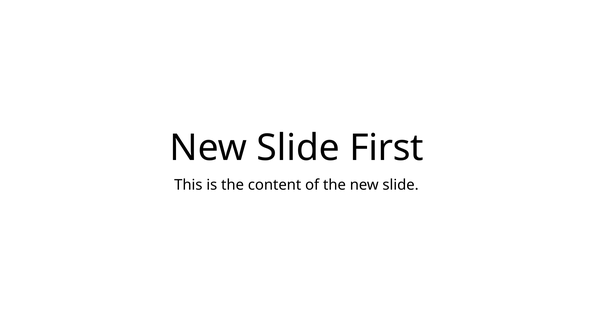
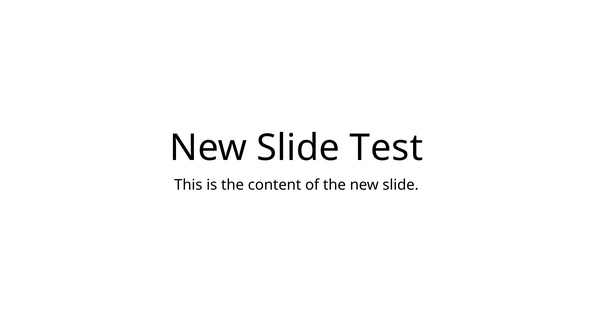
First: First -> Test
